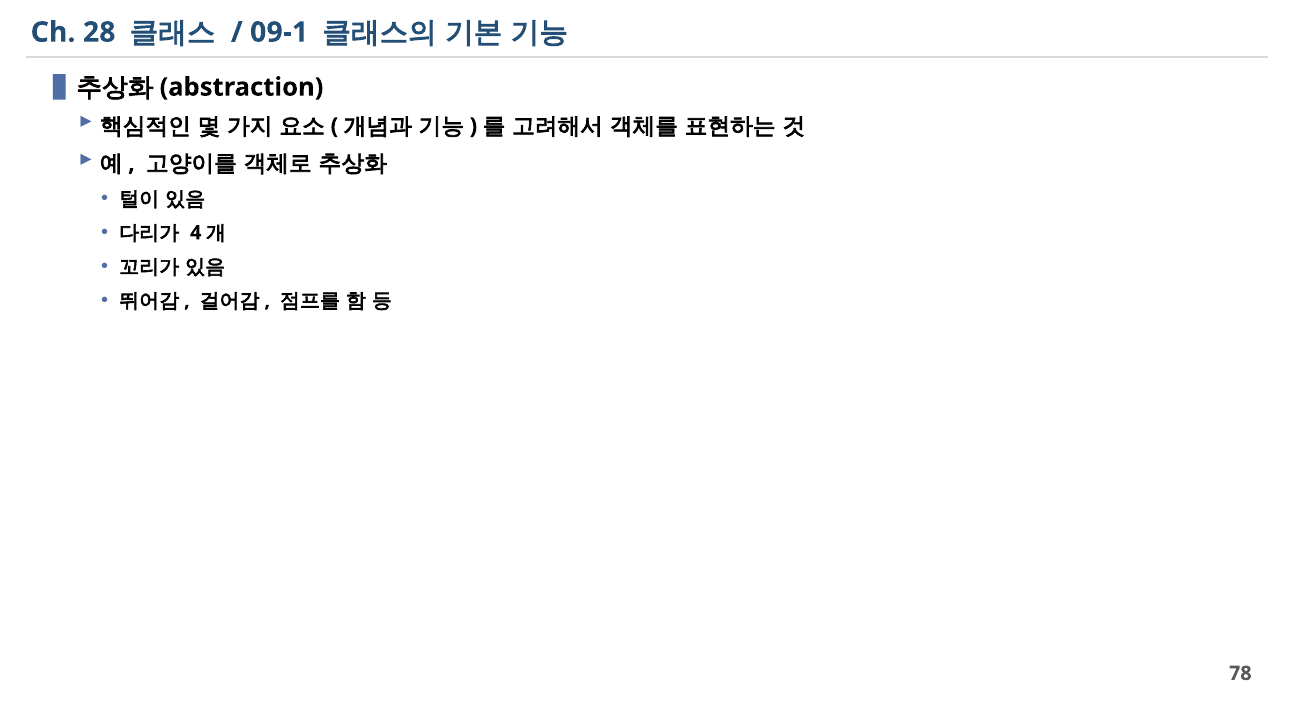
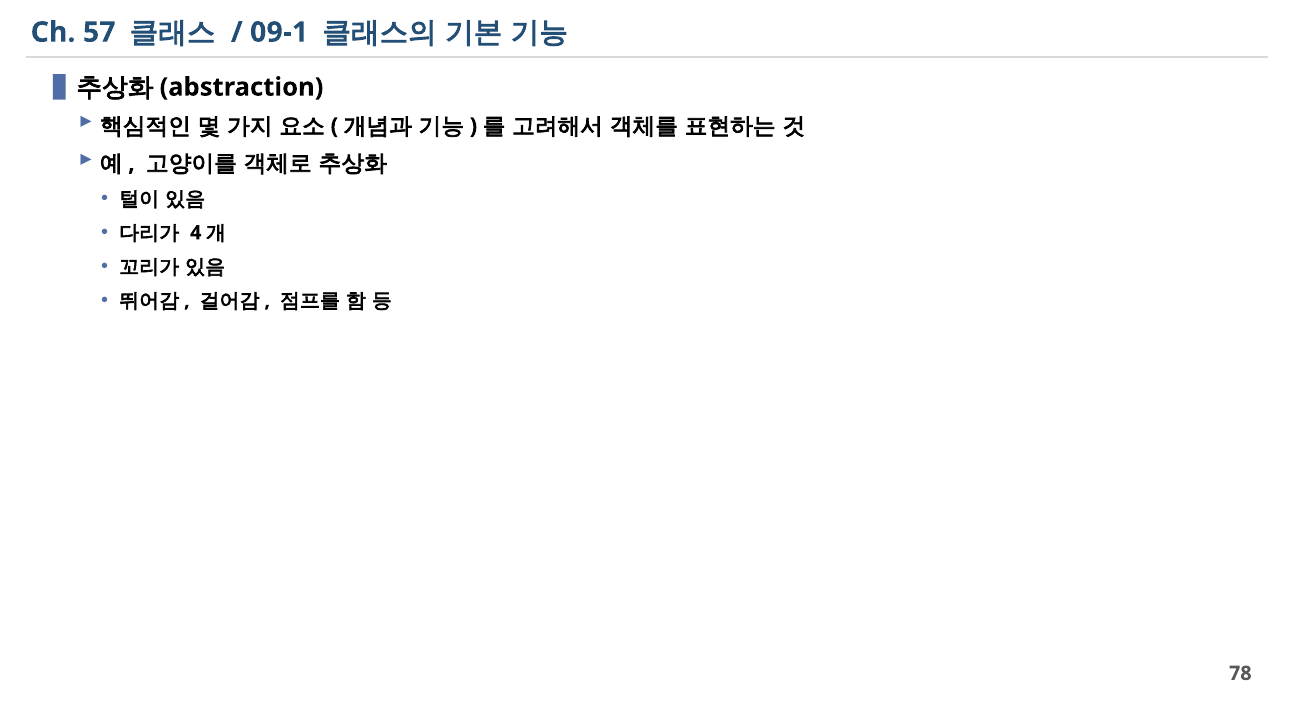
28: 28 -> 57
